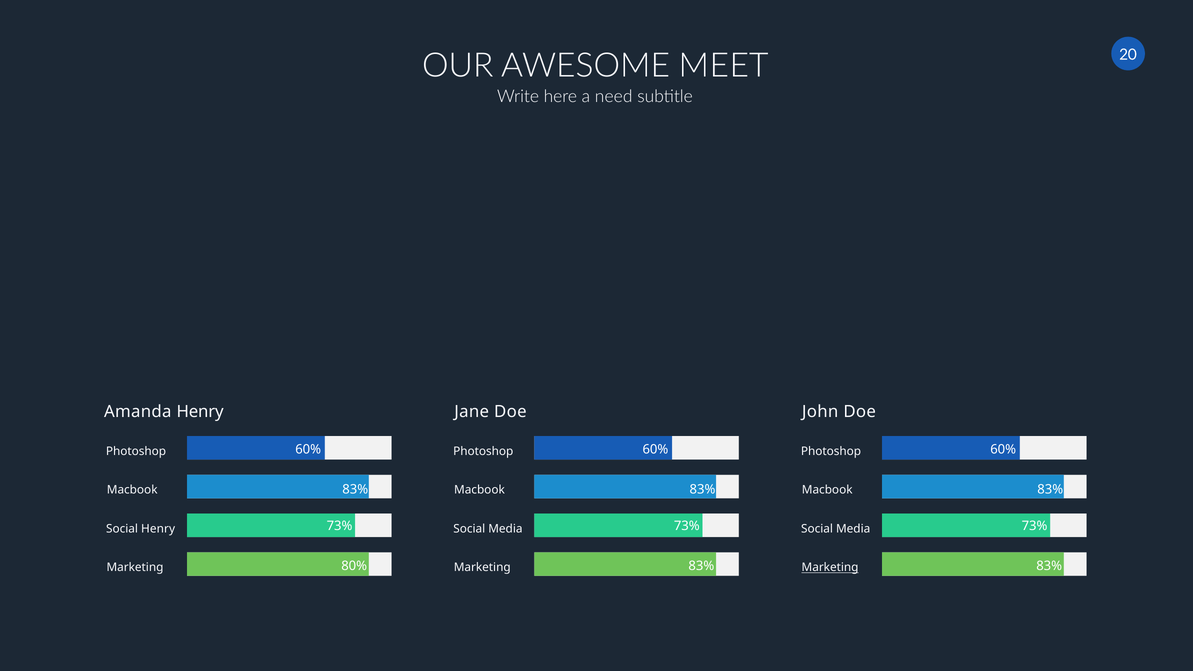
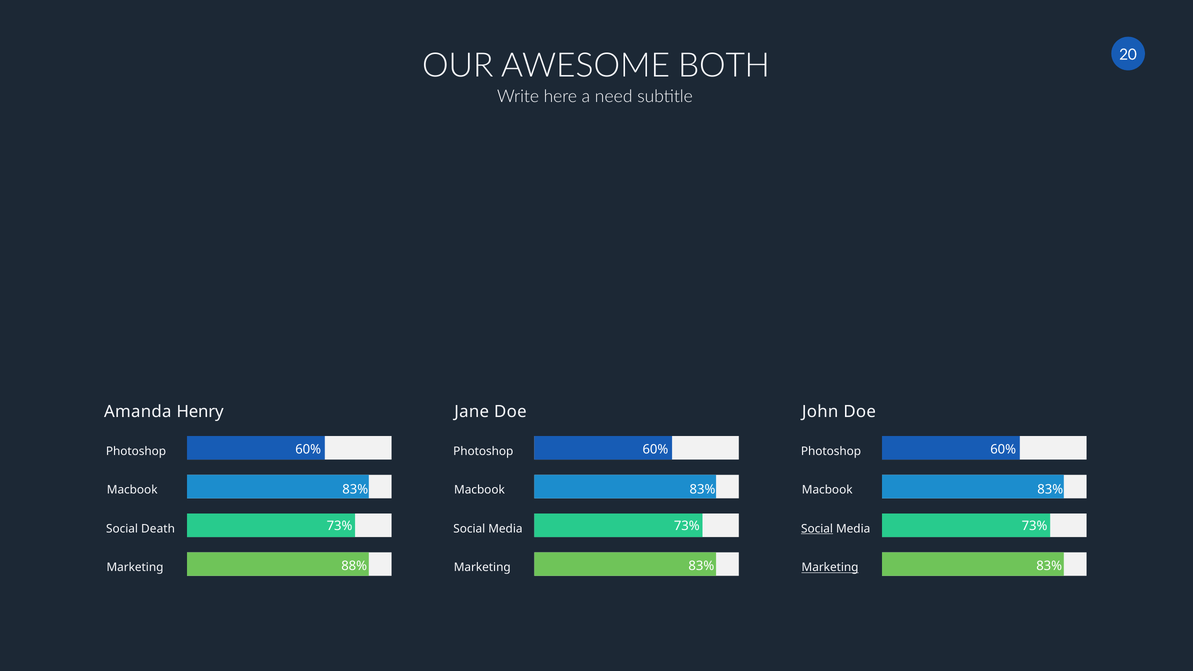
MEET: MEET -> BOTH
Social Henry: Henry -> Death
Social at (817, 529) underline: none -> present
80%: 80% -> 88%
